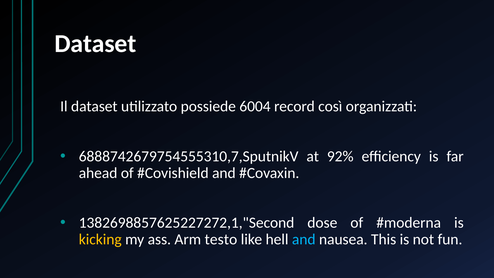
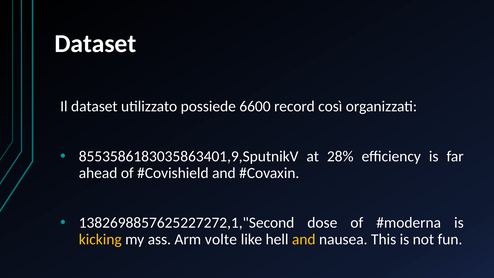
6004: 6004 -> 6600
6888742679754555310,7,SputnikV: 6888742679754555310,7,SputnikV -> 8553586183035863401,9,SputnikV
92%: 92% -> 28%
testo: testo -> volte
and at (304, 239) colour: light blue -> yellow
